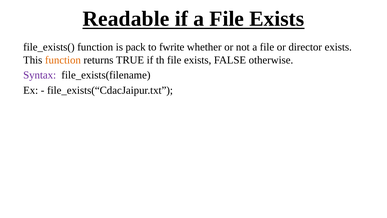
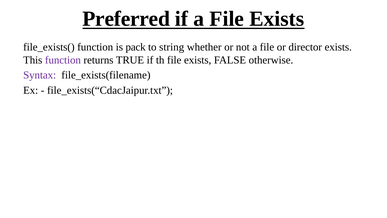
Readable: Readable -> Preferred
fwrite: fwrite -> string
function at (63, 60) colour: orange -> purple
